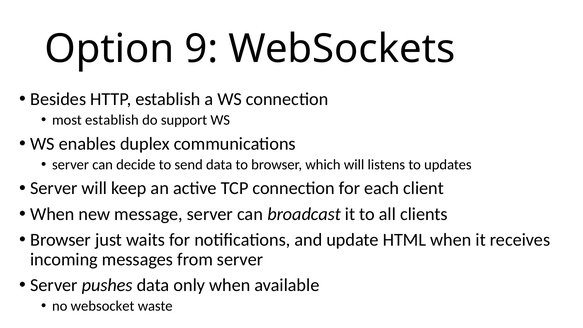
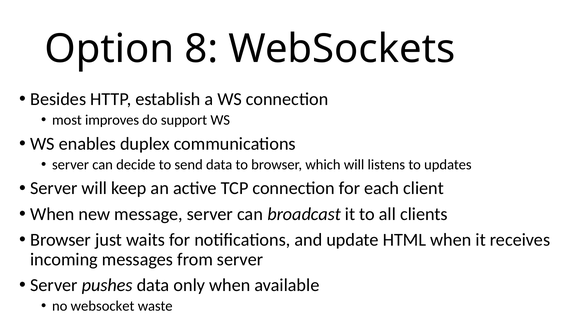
9: 9 -> 8
most establish: establish -> improves
